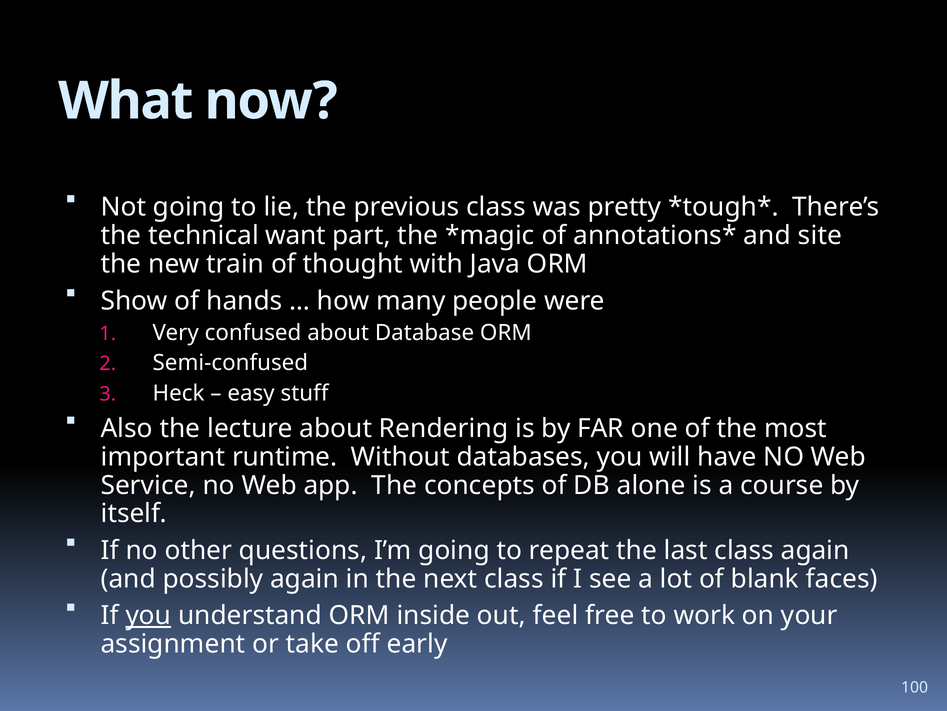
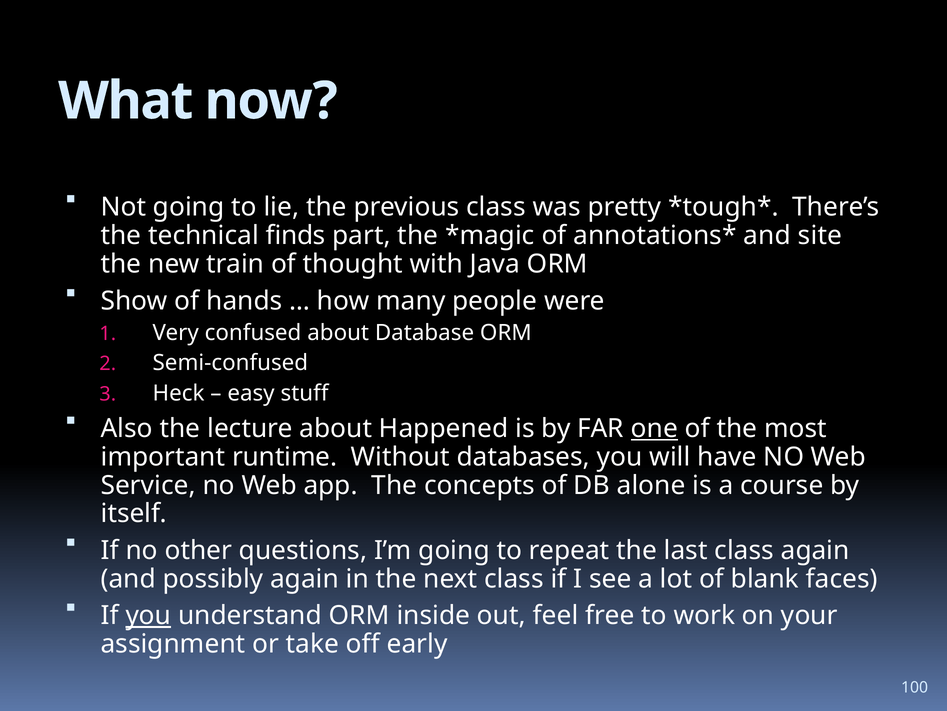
want: want -> finds
Rendering: Rendering -> Happened
one underline: none -> present
